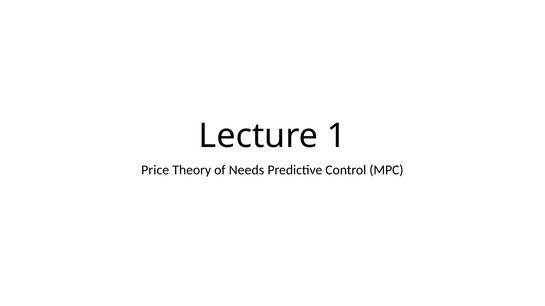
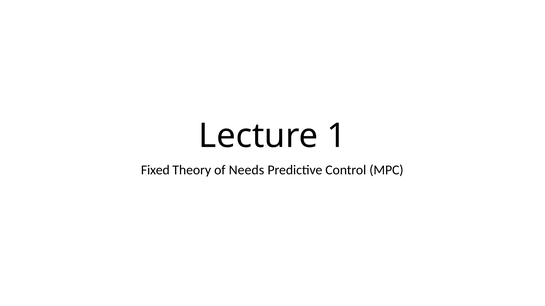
Price: Price -> Fixed
